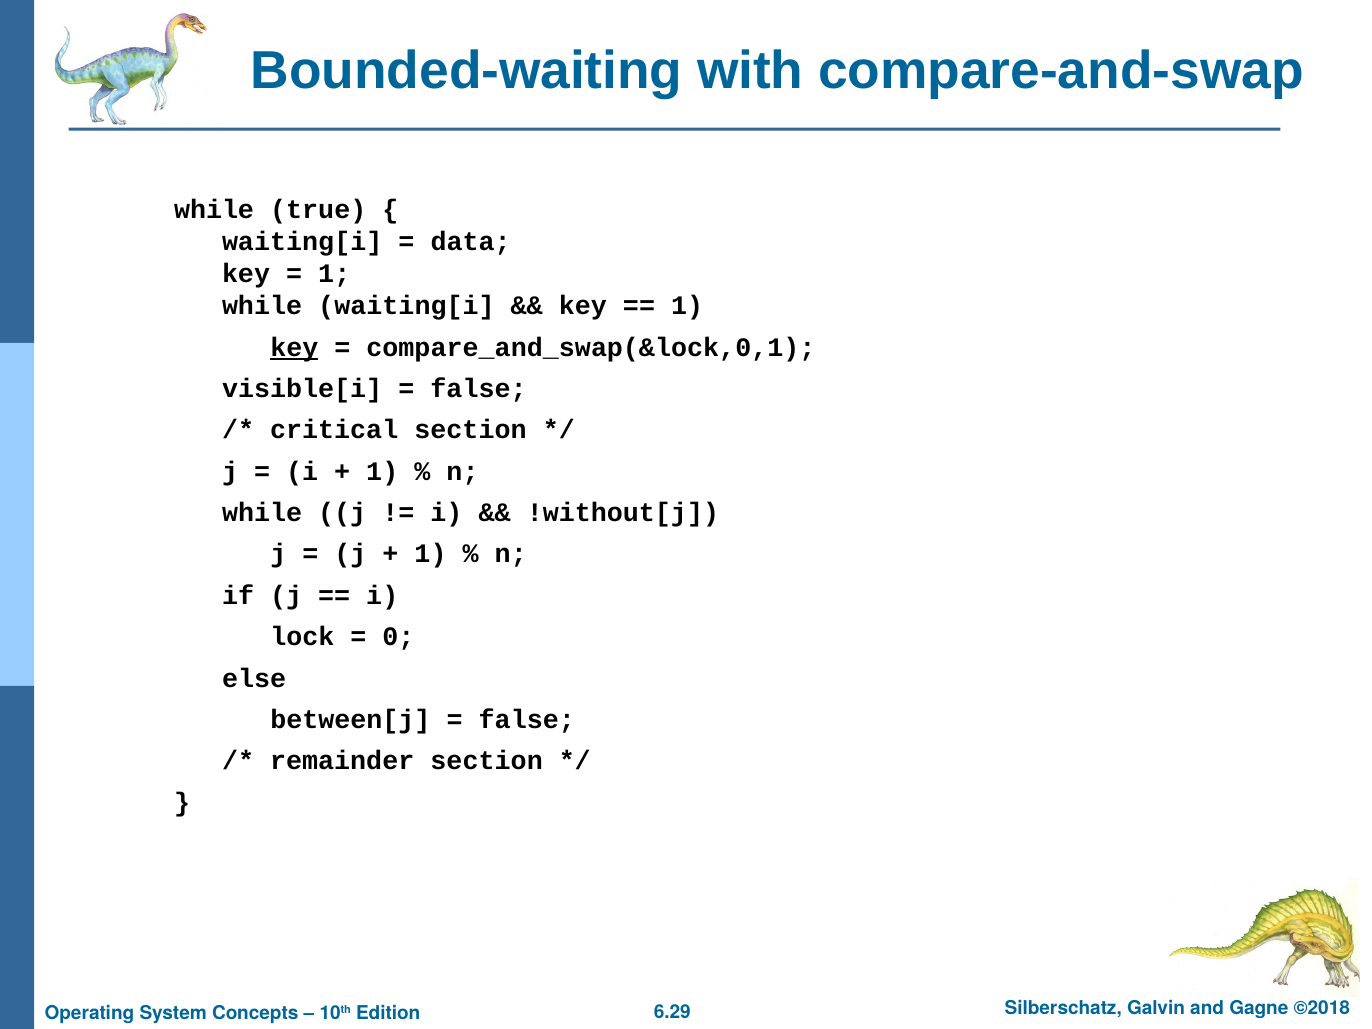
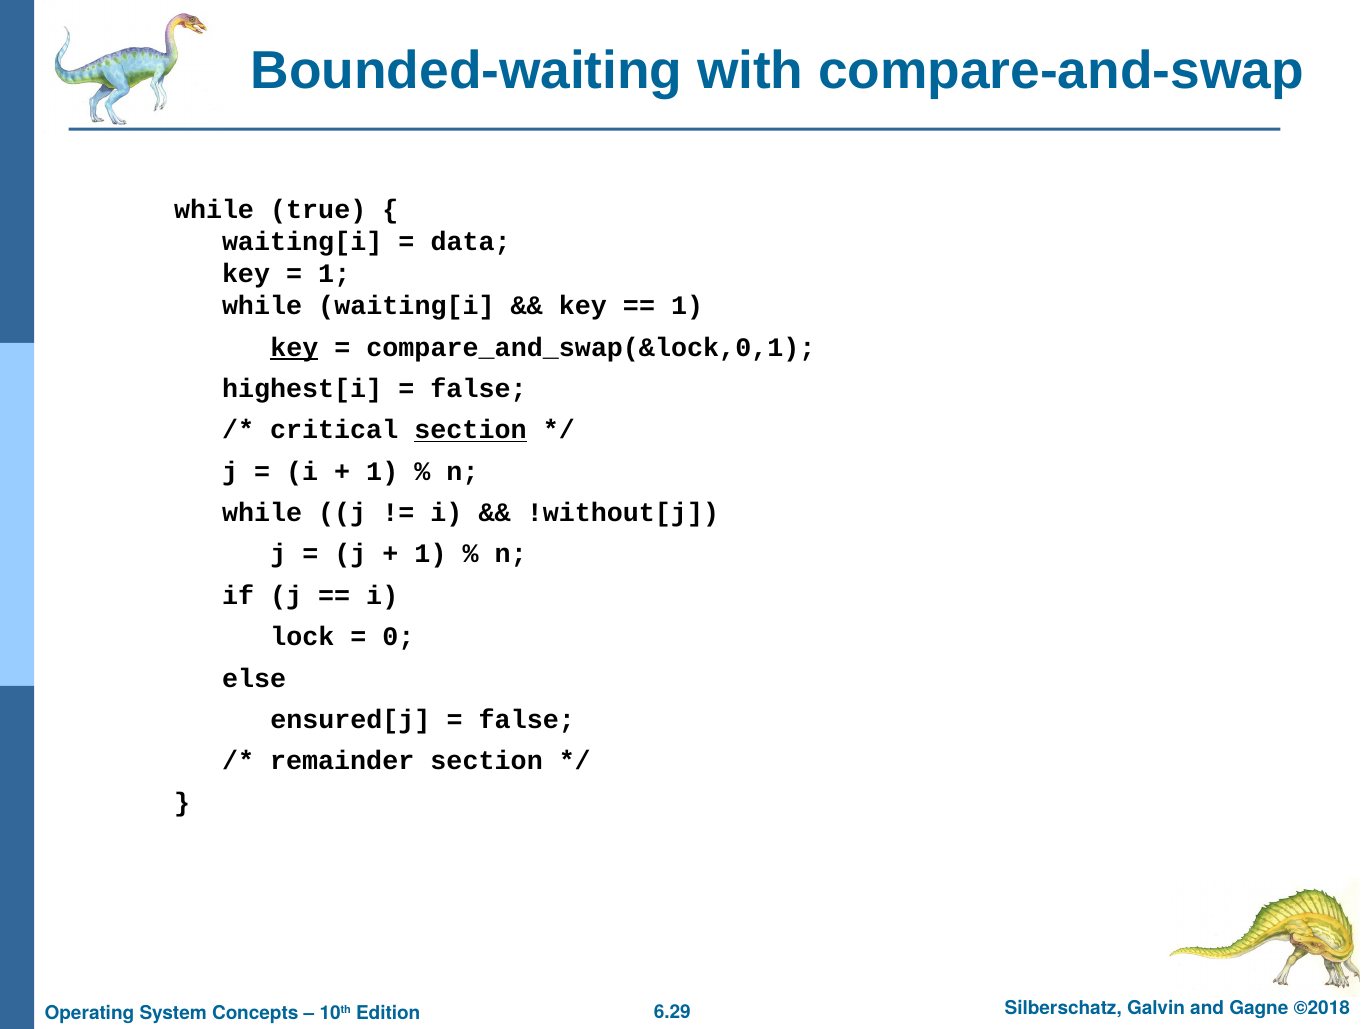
visible[i: visible[i -> highest[i
section at (470, 430) underline: none -> present
between[j: between[j -> ensured[j
